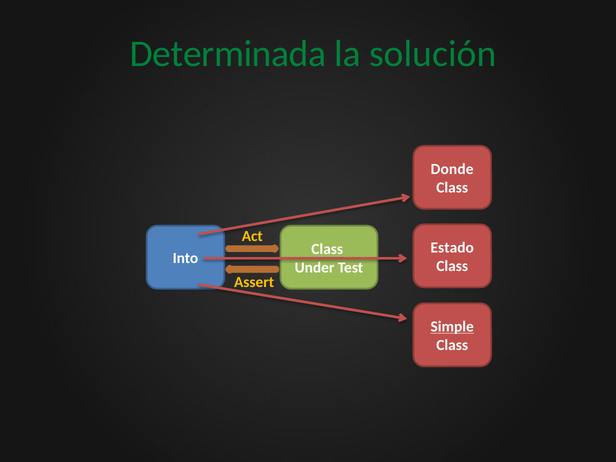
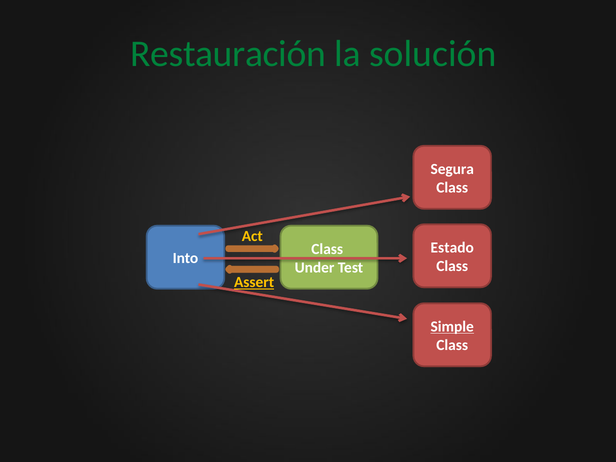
Determinada: Determinada -> Restauración
Donde: Donde -> Segura
Assert underline: none -> present
